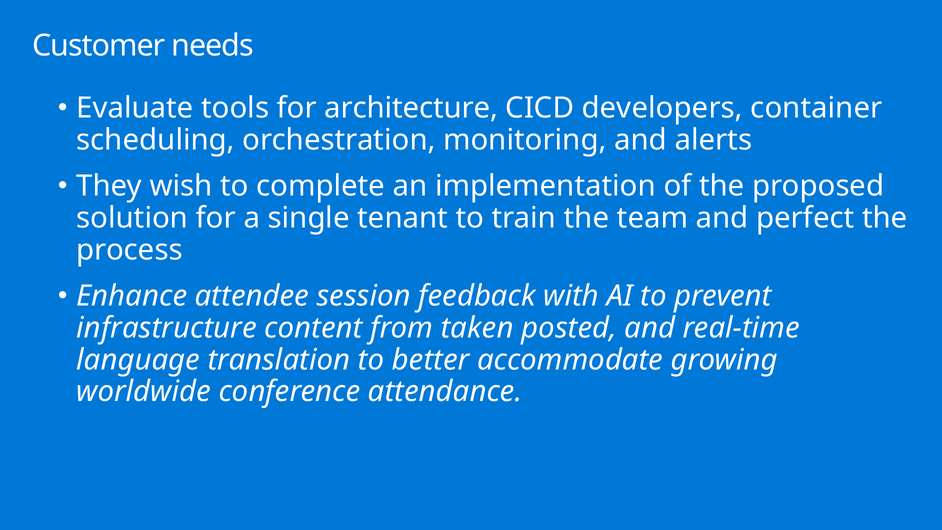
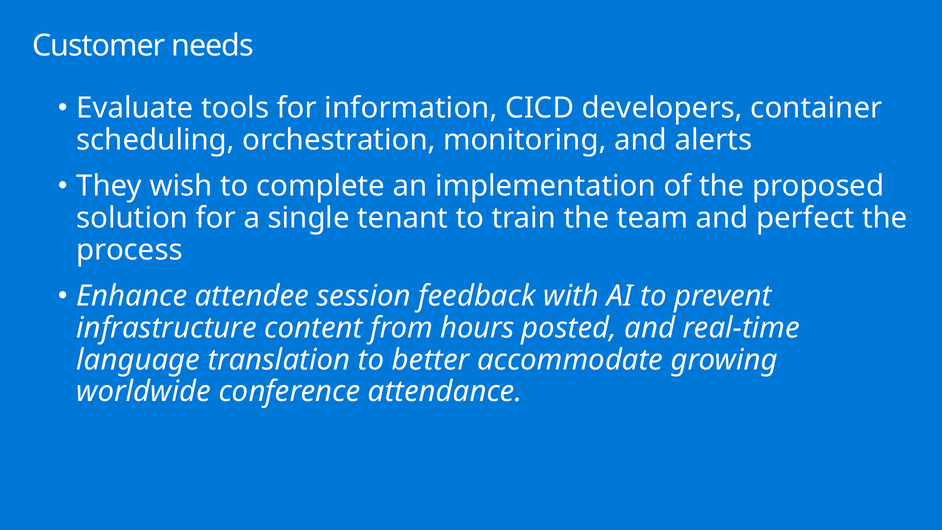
architecture: architecture -> information
taken: taken -> hours
